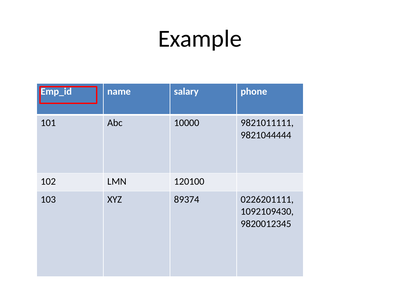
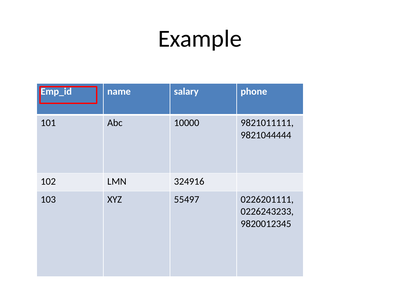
120100: 120100 -> 324916
89374: 89374 -> 55497
1092109430: 1092109430 -> 0226243233
